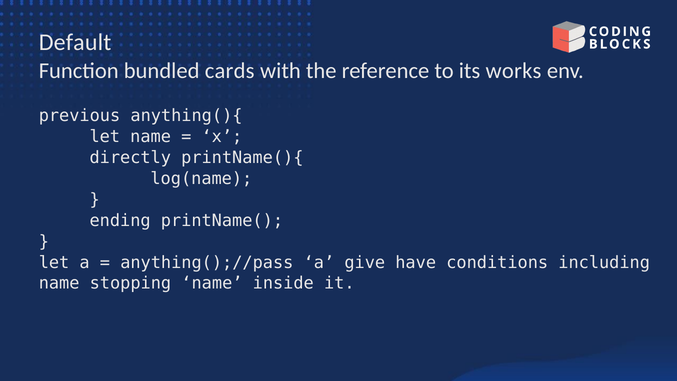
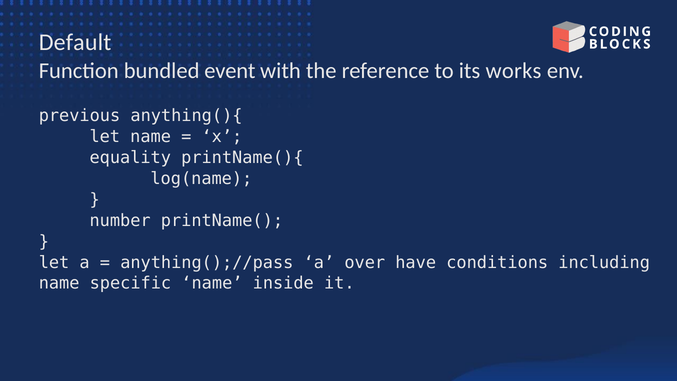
cards: cards -> event
directly: directly -> equality
ending: ending -> number
give: give -> over
stopping: stopping -> specific
